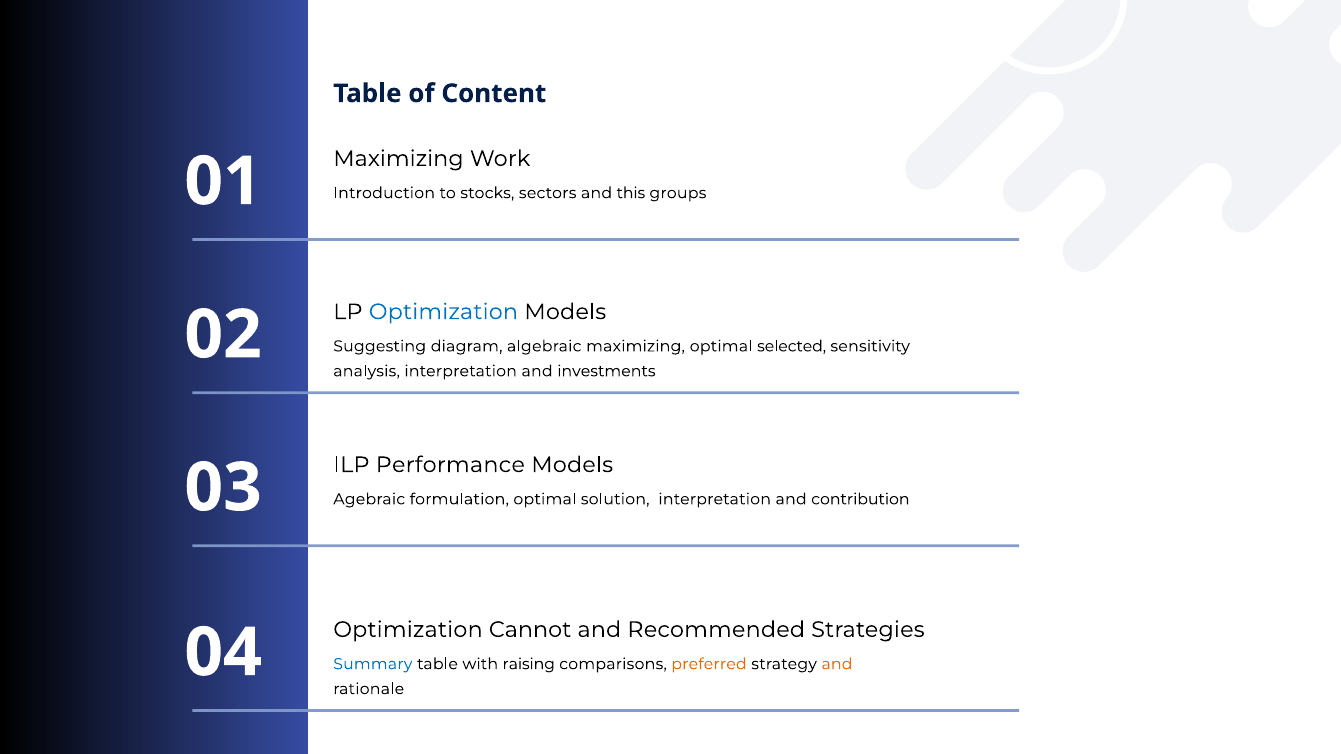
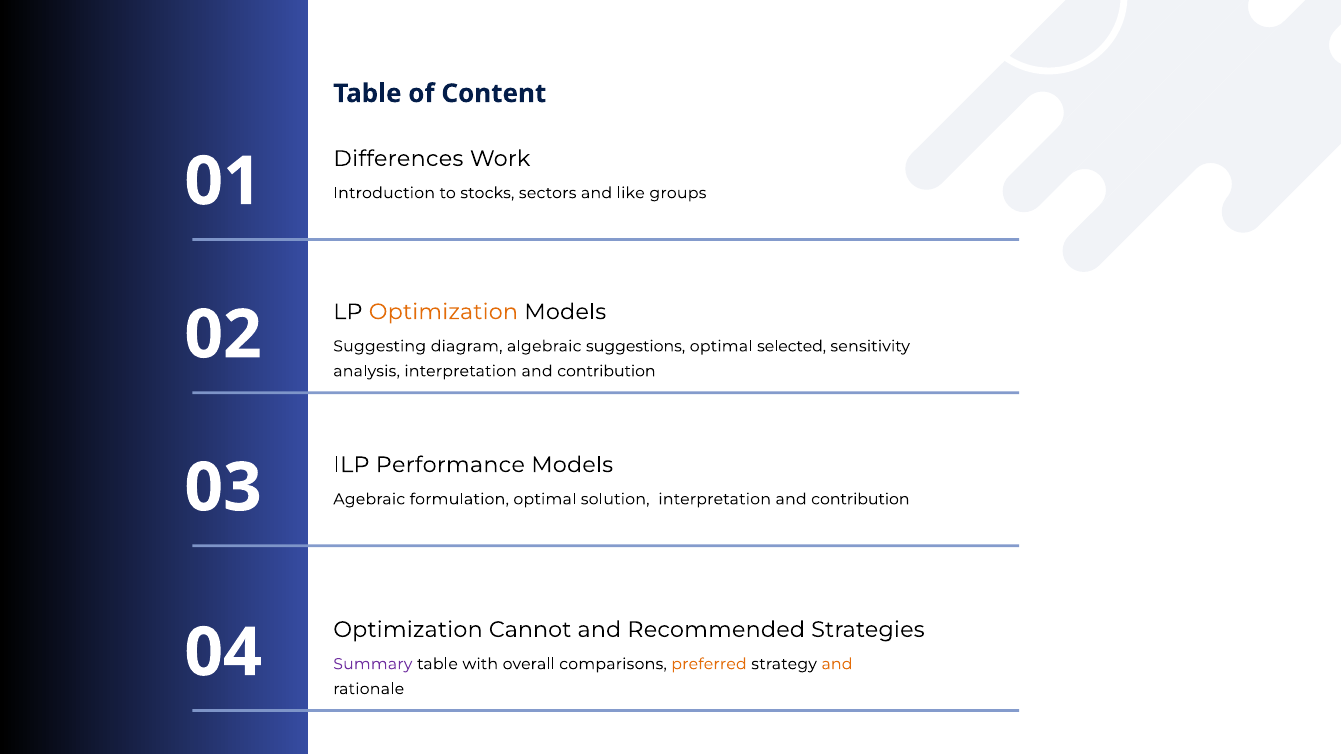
Maximizing at (398, 159): Maximizing -> Differences
this: this -> like
Optimization at (443, 312) colour: blue -> orange
algebraic maximizing: maximizing -> suggestions
analysis interpretation and investments: investments -> contribution
Summary colour: blue -> purple
raising: raising -> overall
